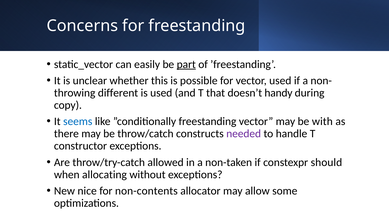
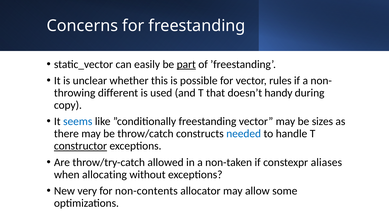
vector used: used -> rules
with: with -> sizes
needed colour: purple -> blue
constructor underline: none -> present
should: should -> aliases
nice: nice -> very
